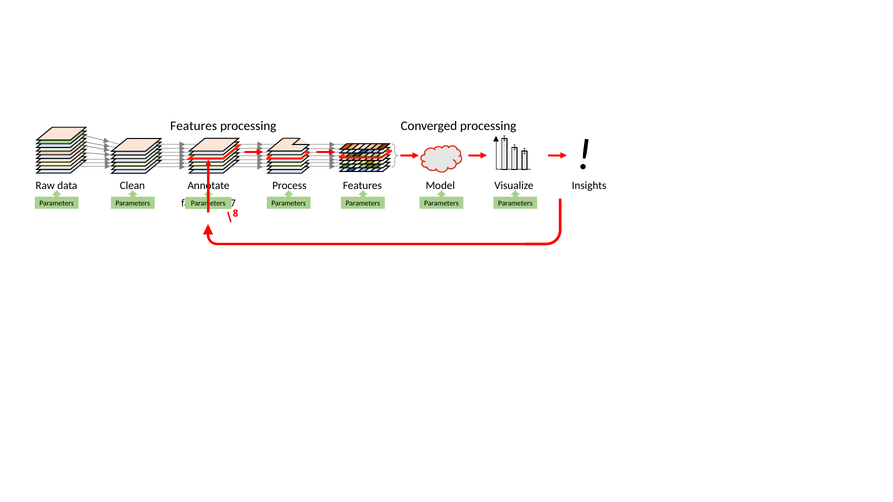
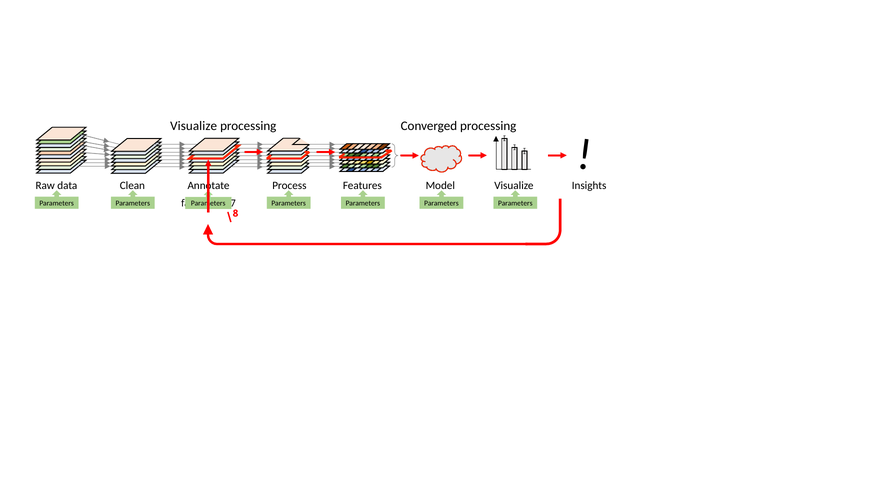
Features at (194, 126): Features -> Visualize
